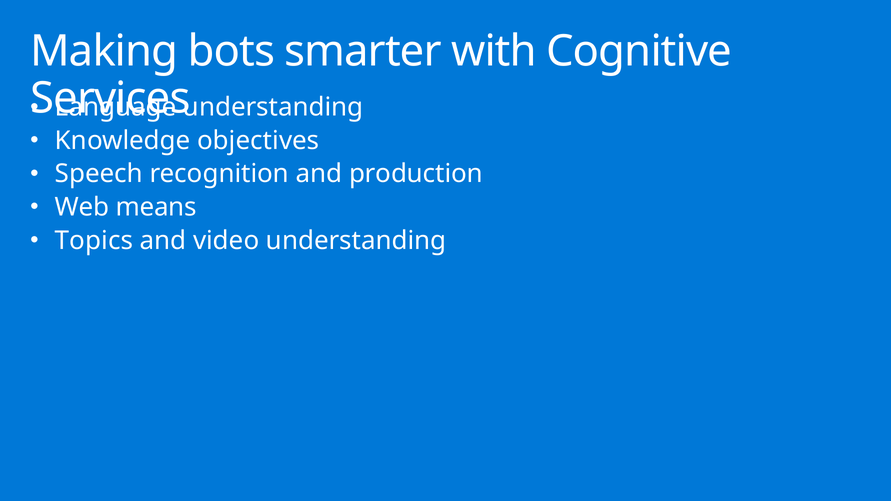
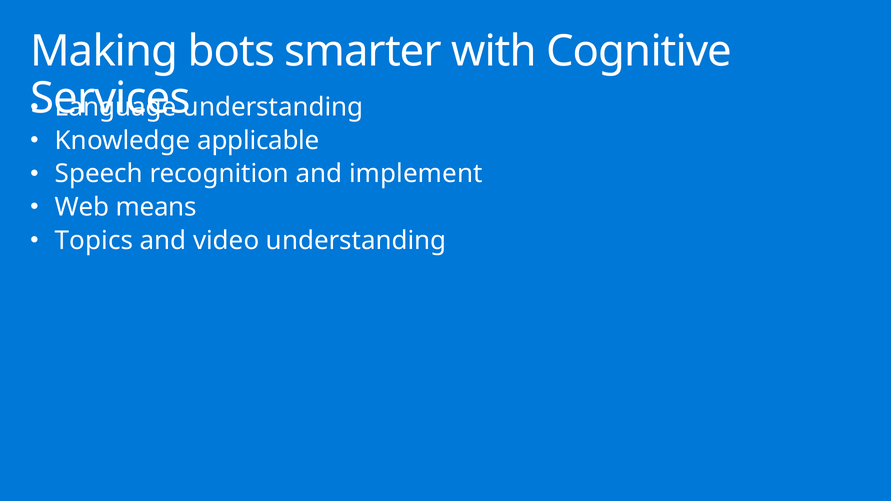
objectives: objectives -> applicable
production: production -> implement
